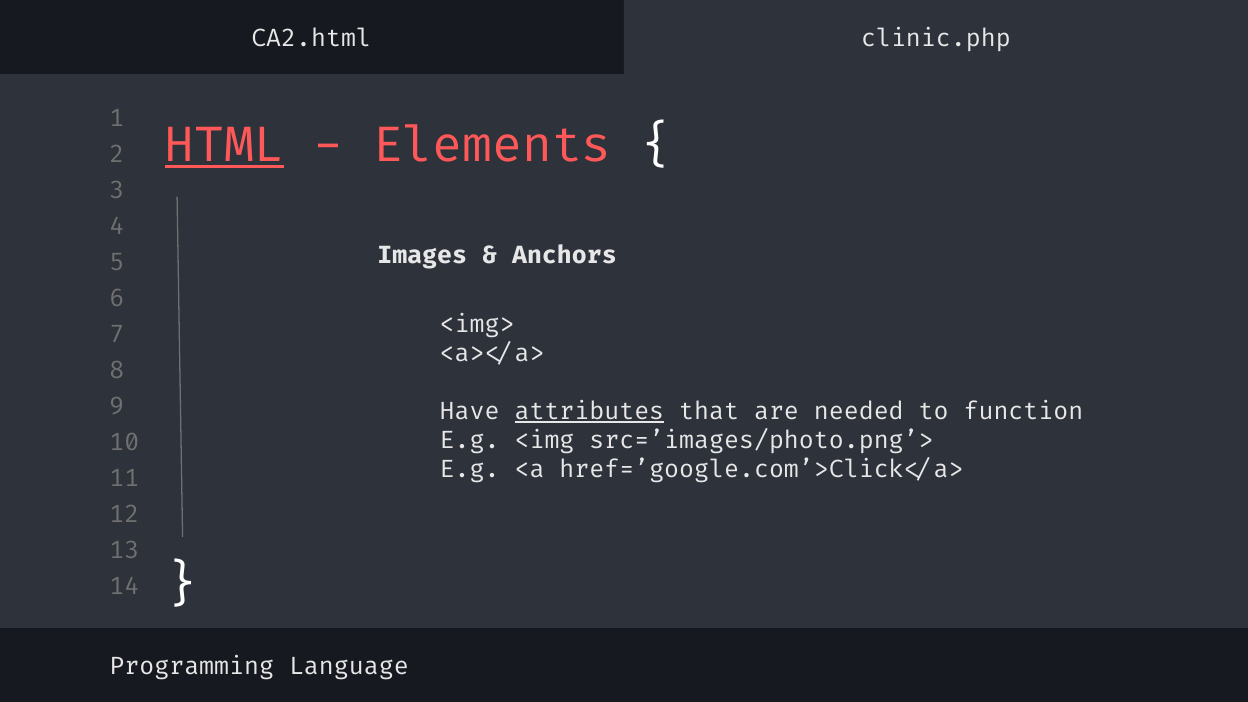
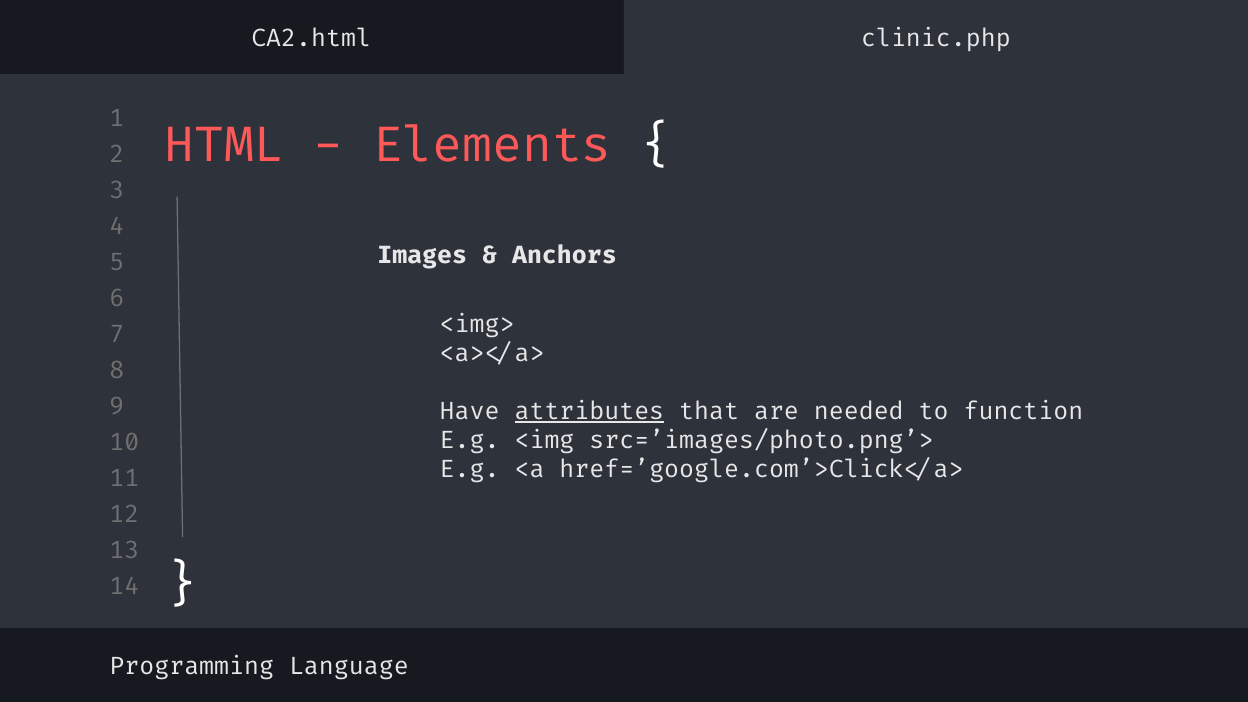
HTML underline: present -> none
